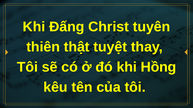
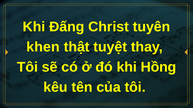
thiên: thiên -> khen
